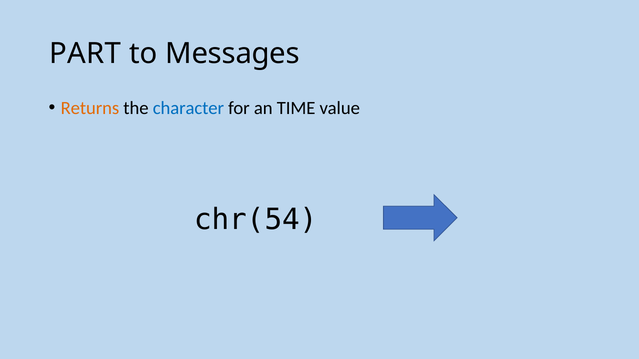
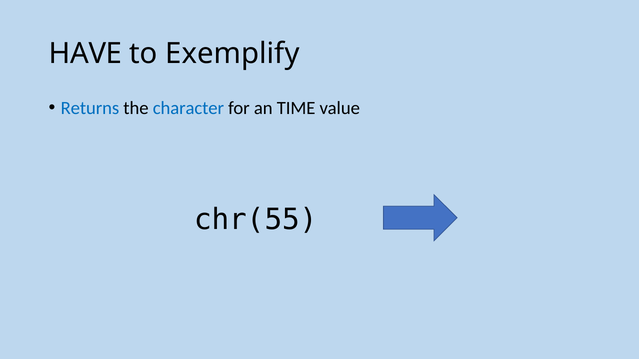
PART: PART -> HAVE
Messages: Messages -> Exemplify
Returns colour: orange -> blue
chr(54: chr(54 -> chr(55
